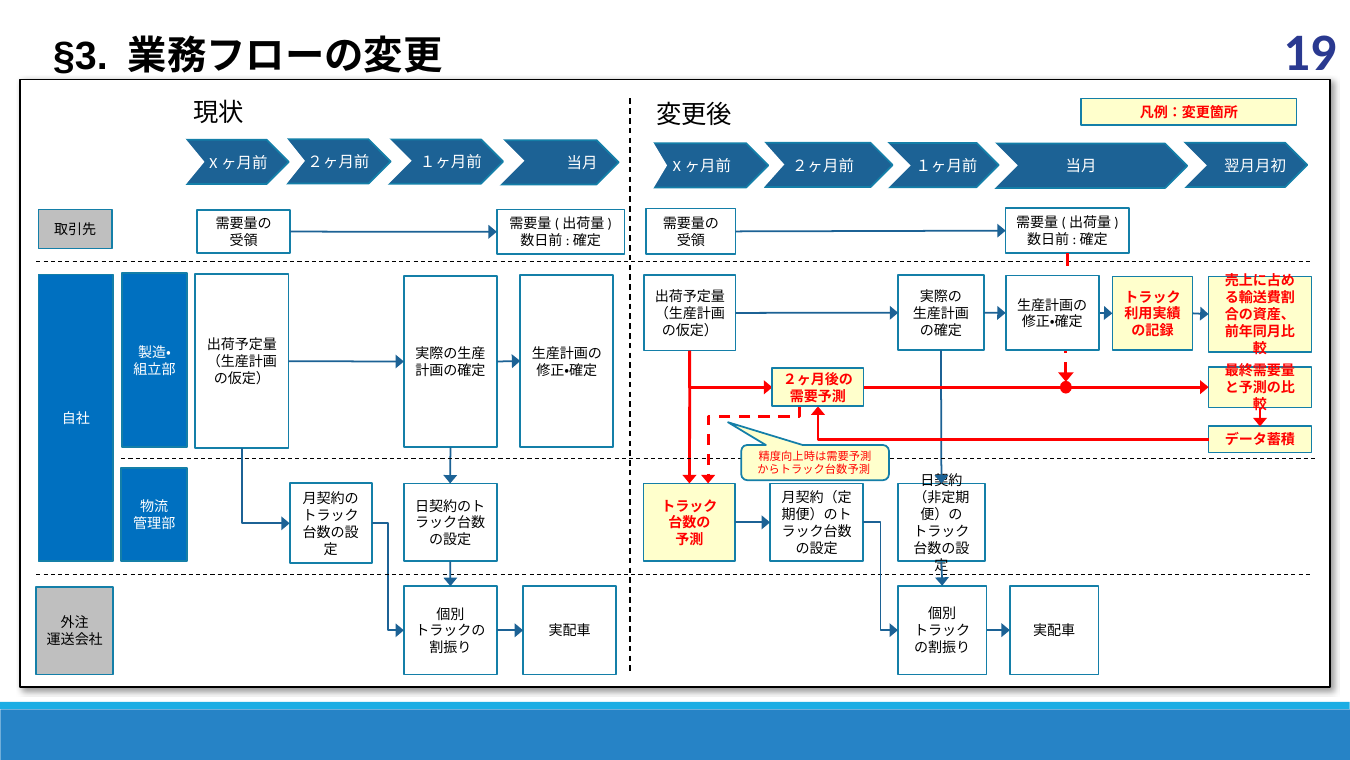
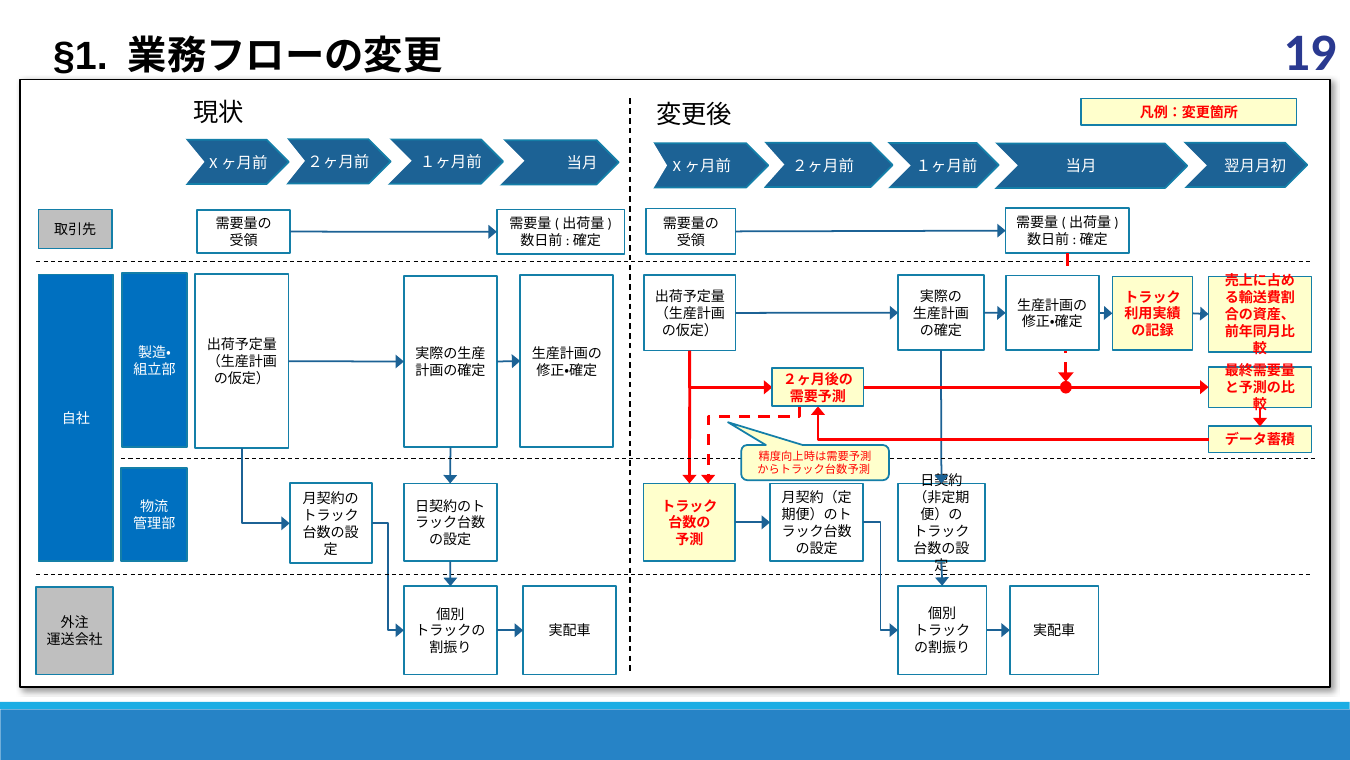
§3: §3 -> §1
